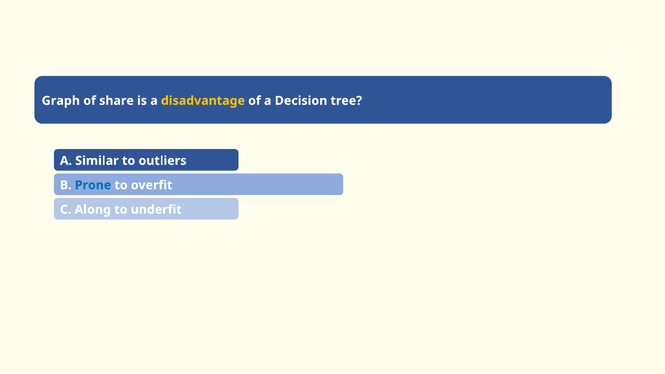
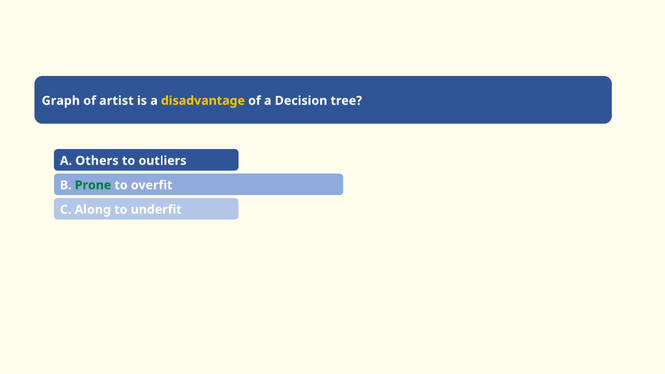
share: share -> artist
Similar: Similar -> Others
Prone colour: blue -> green
